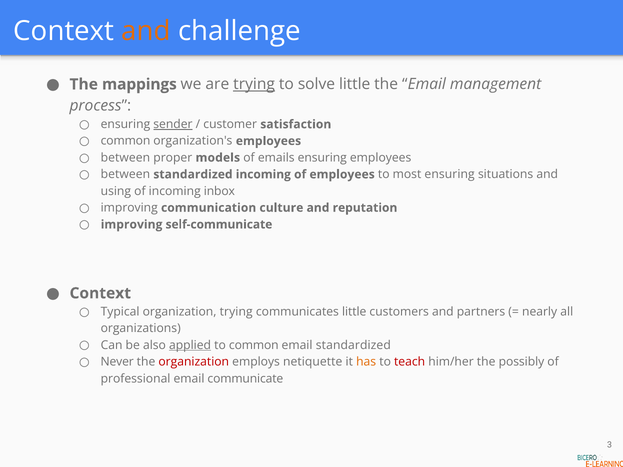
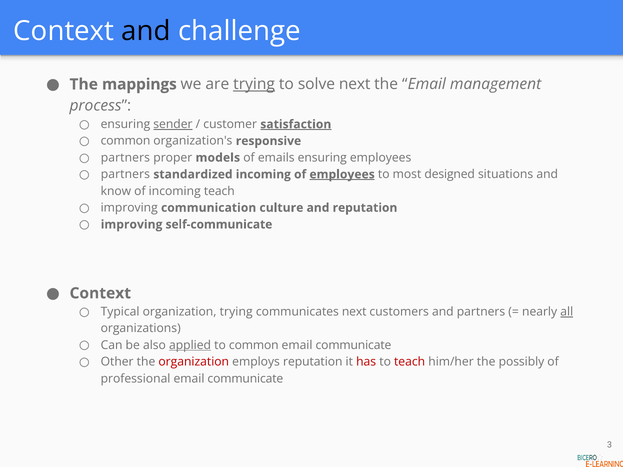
and at (146, 31) colour: orange -> black
solve little: little -> next
satisfaction underline: none -> present
organization's employees: employees -> responsive
between at (125, 158): between -> partners
between at (125, 174): between -> partners
employees at (342, 174) underline: none -> present
most ensuring: ensuring -> designed
using: using -> know
incoming inbox: inbox -> teach
communicates little: little -> next
all underline: none -> present
standardized at (353, 345): standardized -> communicate
Never: Never -> Other
employs netiquette: netiquette -> reputation
has colour: orange -> red
